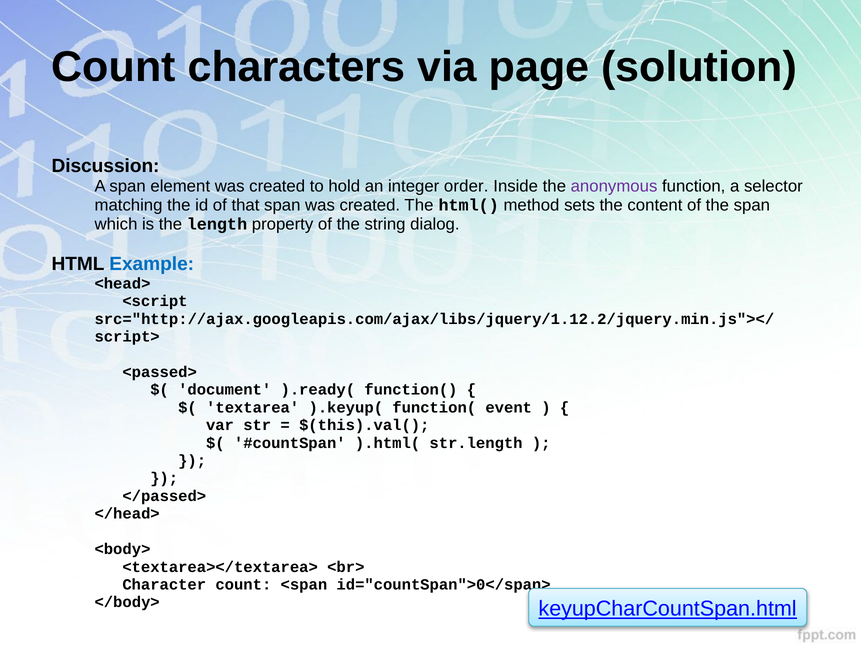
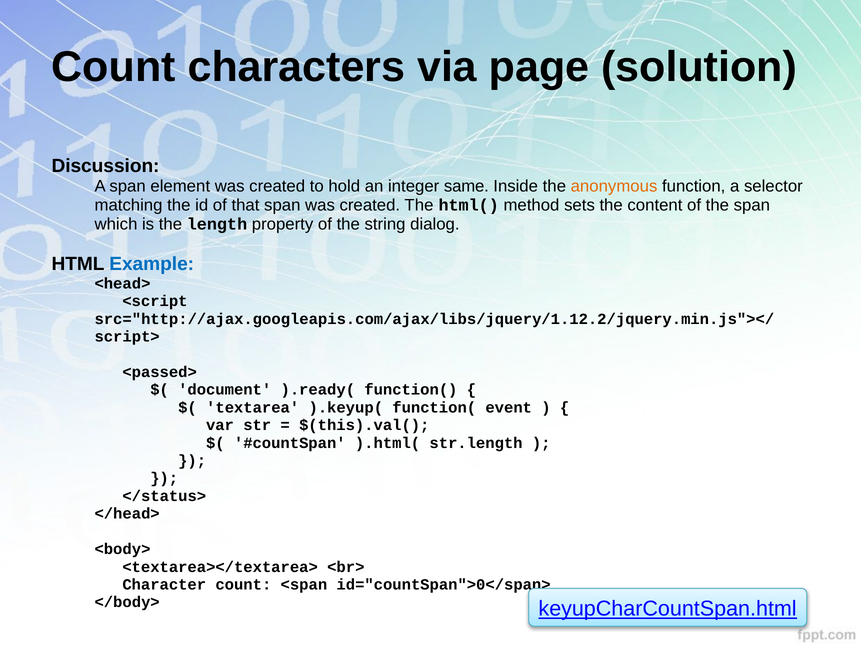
order: order -> same
anonymous colour: purple -> orange
</passed>: </passed> -> </status>
